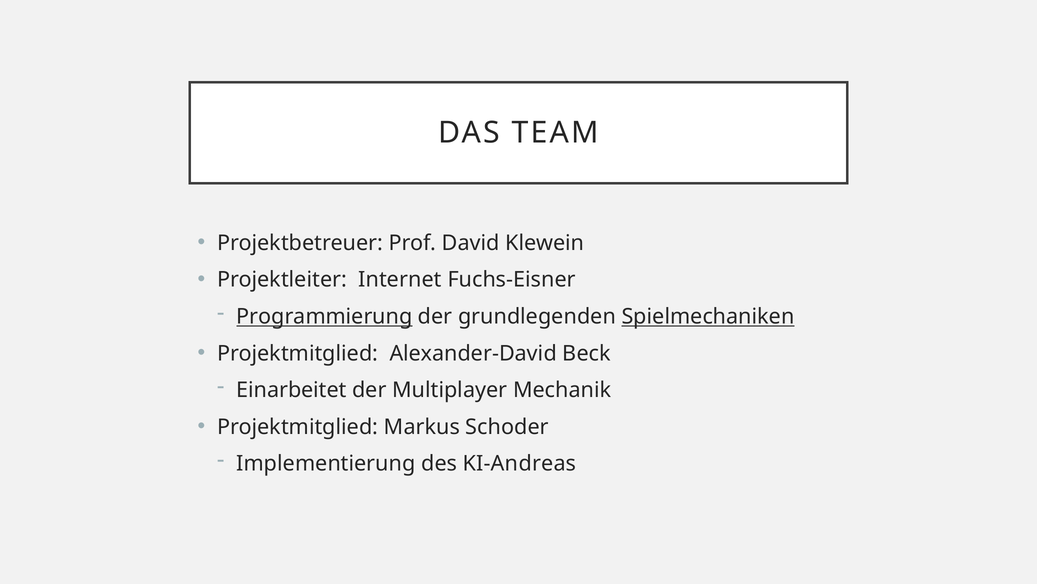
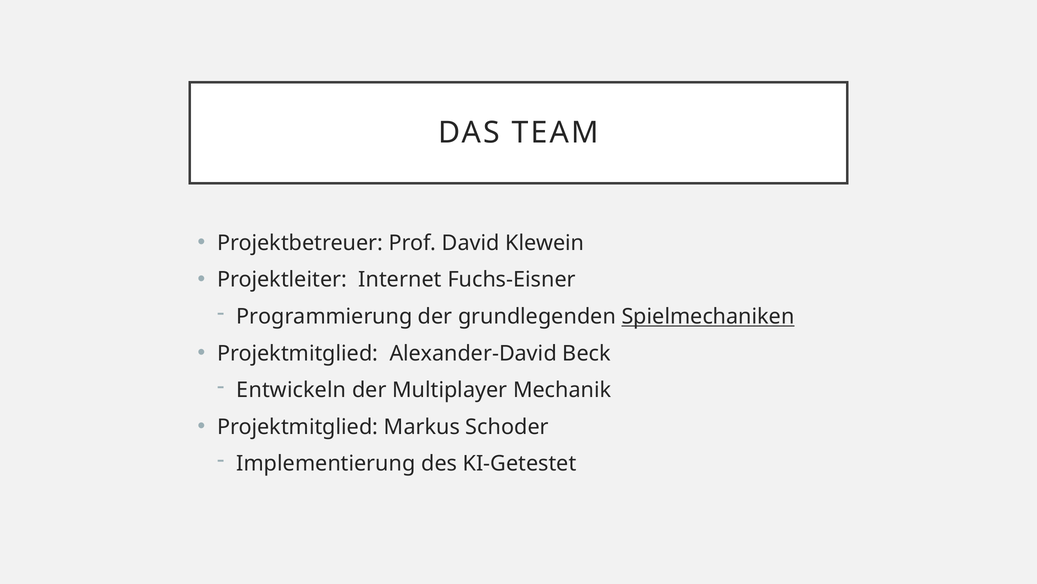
Programmierung underline: present -> none
Einarbeitet: Einarbeitet -> Entwickeln
KI-Andreas: KI-Andreas -> KI-Getestet
